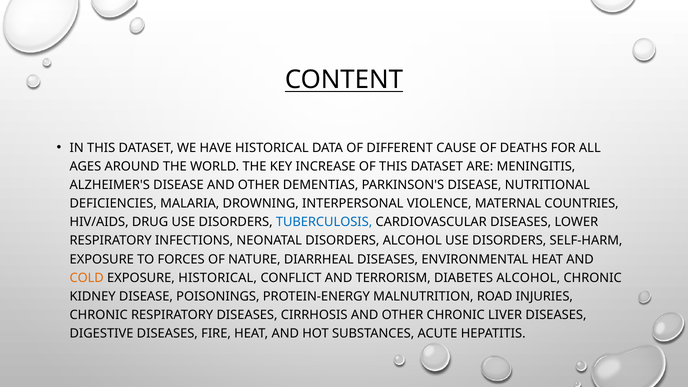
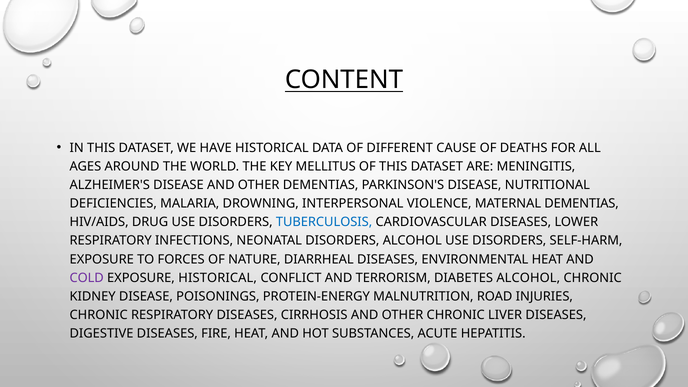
INCREASE: INCREASE -> MELLITUS
MATERNAL COUNTRIES: COUNTRIES -> DEMENTIAS
COLD colour: orange -> purple
